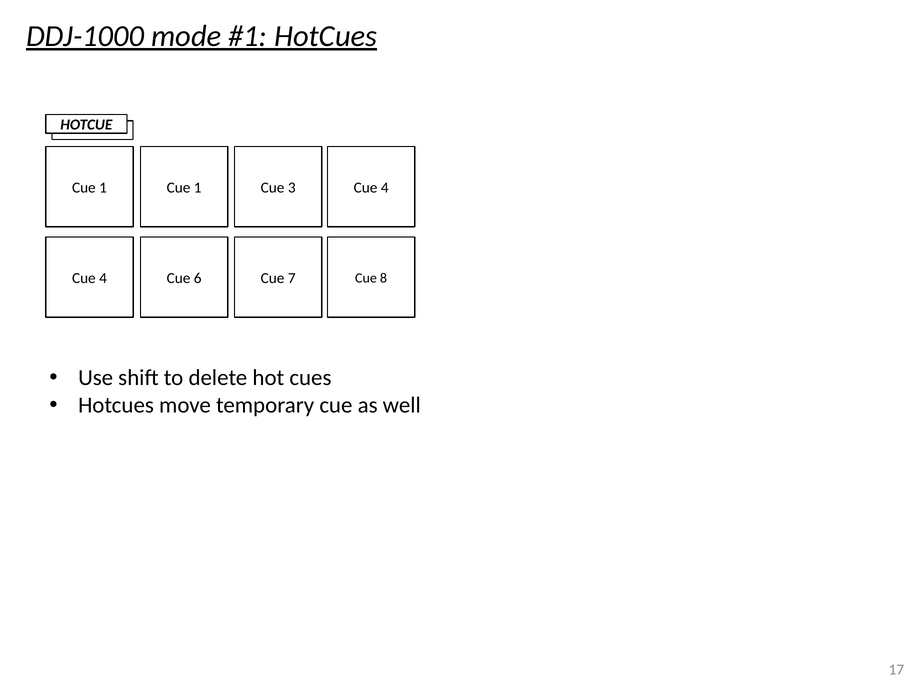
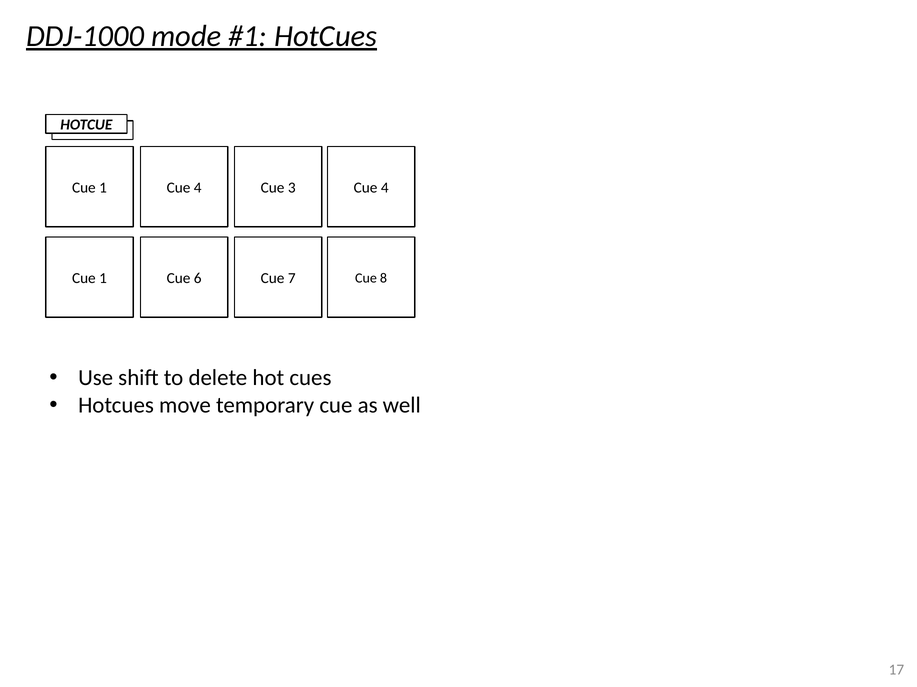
1 Cue 1: 1 -> 4
4 at (103, 278): 4 -> 1
